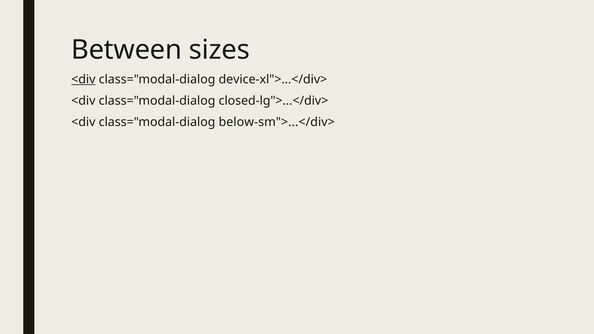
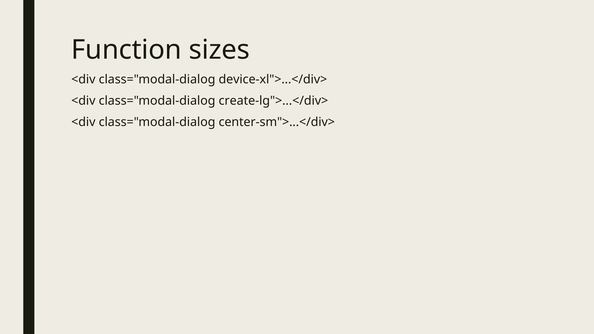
Between: Between -> Function
<div at (83, 79) underline: present -> none
closed-lg">...</div>: closed-lg">...</div> -> create-lg">...</div>
below-sm">...</div>: below-sm">...</div> -> center-sm">...</div>
